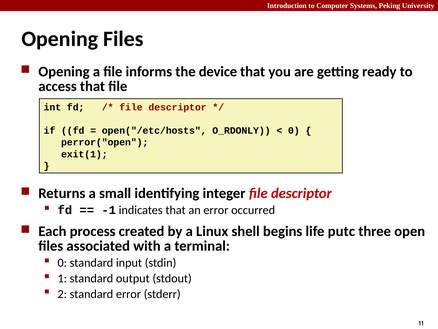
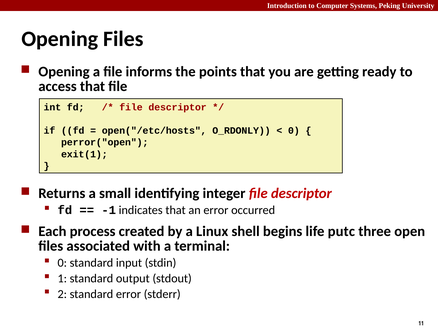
device: device -> points
